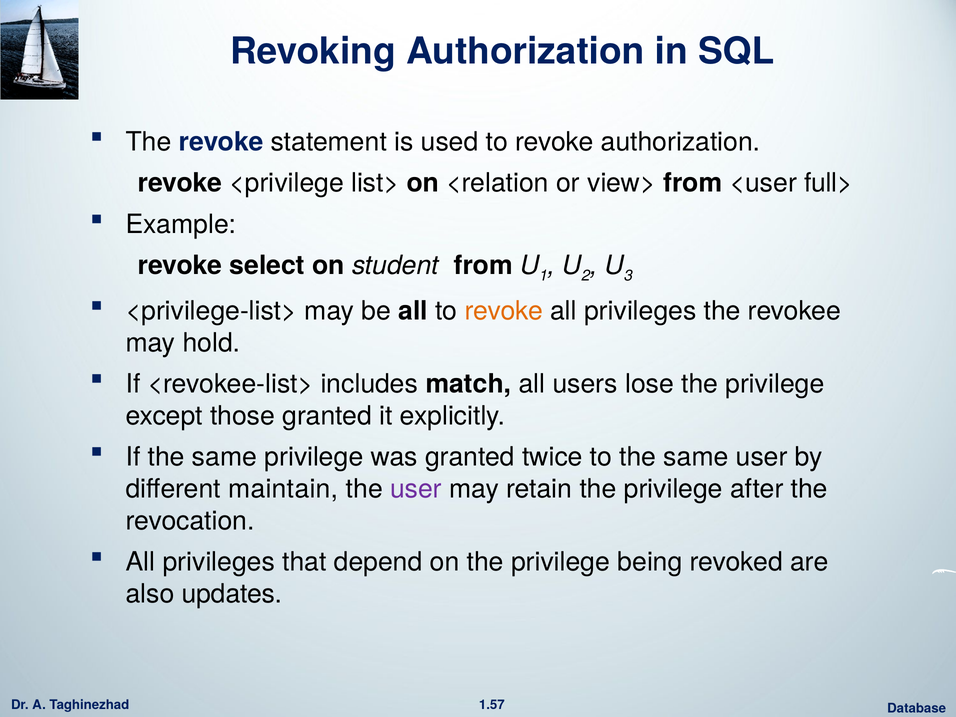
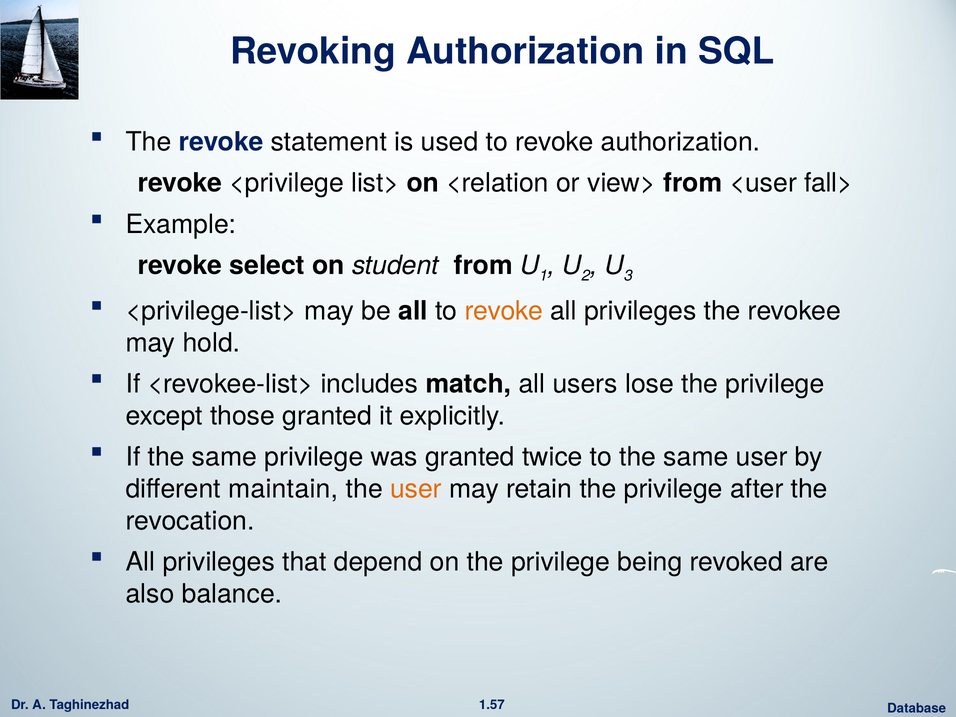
full>: full> -> fall>
user at (416, 489) colour: purple -> orange
updates: updates -> balance
